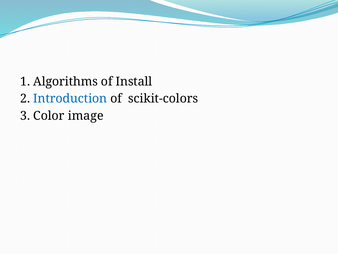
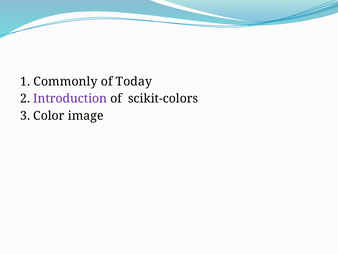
Algorithms: Algorithms -> Commonly
Install: Install -> Today
Introduction colour: blue -> purple
